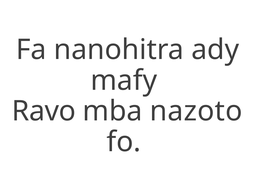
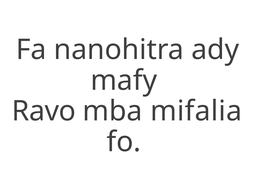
nazoto: nazoto -> mifalia
